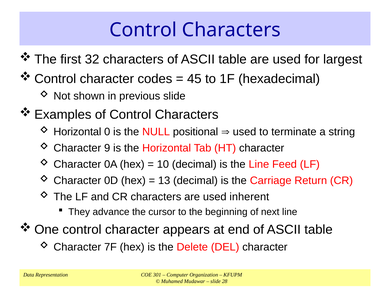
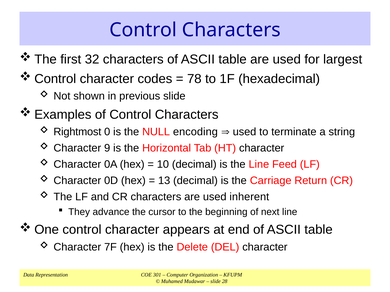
45: 45 -> 78
Horizontal at (77, 132): Horizontal -> Rightmost
positional: positional -> encoding
